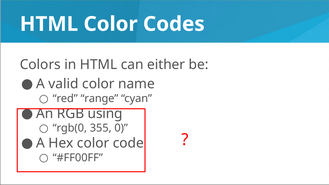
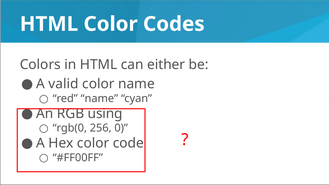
red range: range -> name
355: 355 -> 256
